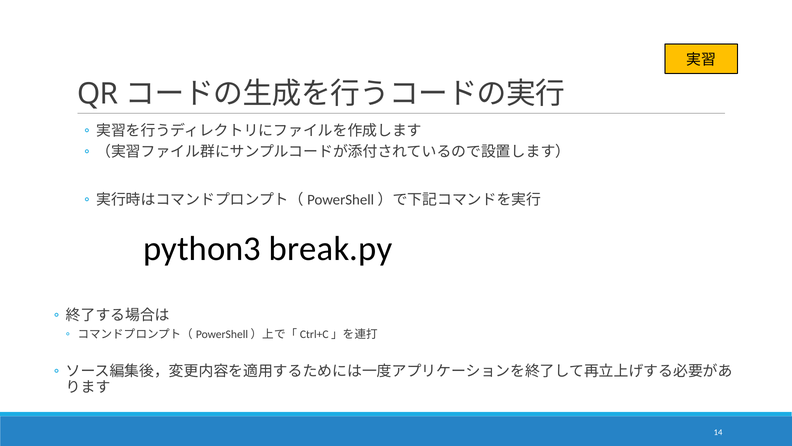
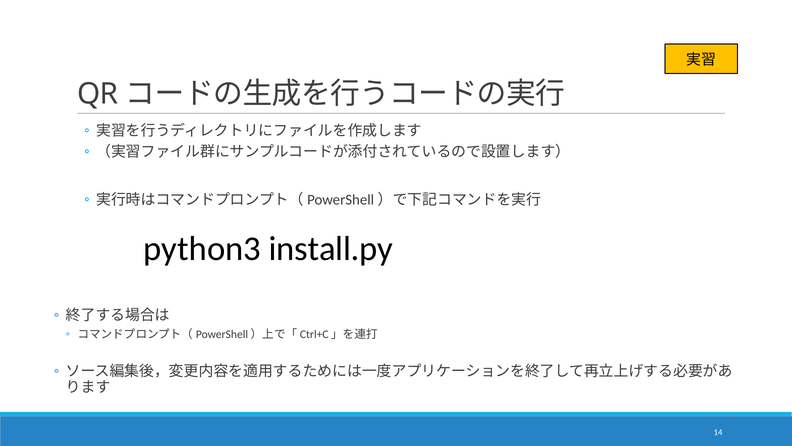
break.py: break.py -> install.py
